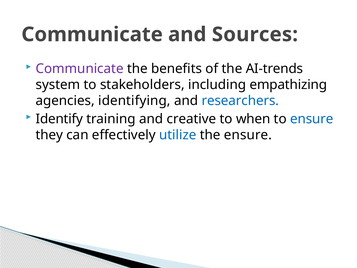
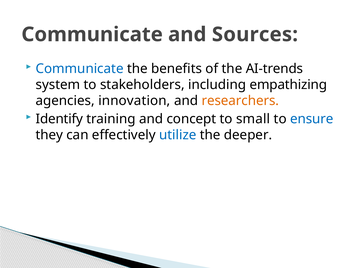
Communicate at (80, 69) colour: purple -> blue
identifying: identifying -> innovation
researchers colour: blue -> orange
creative: creative -> concept
when: when -> small
the ensure: ensure -> deeper
